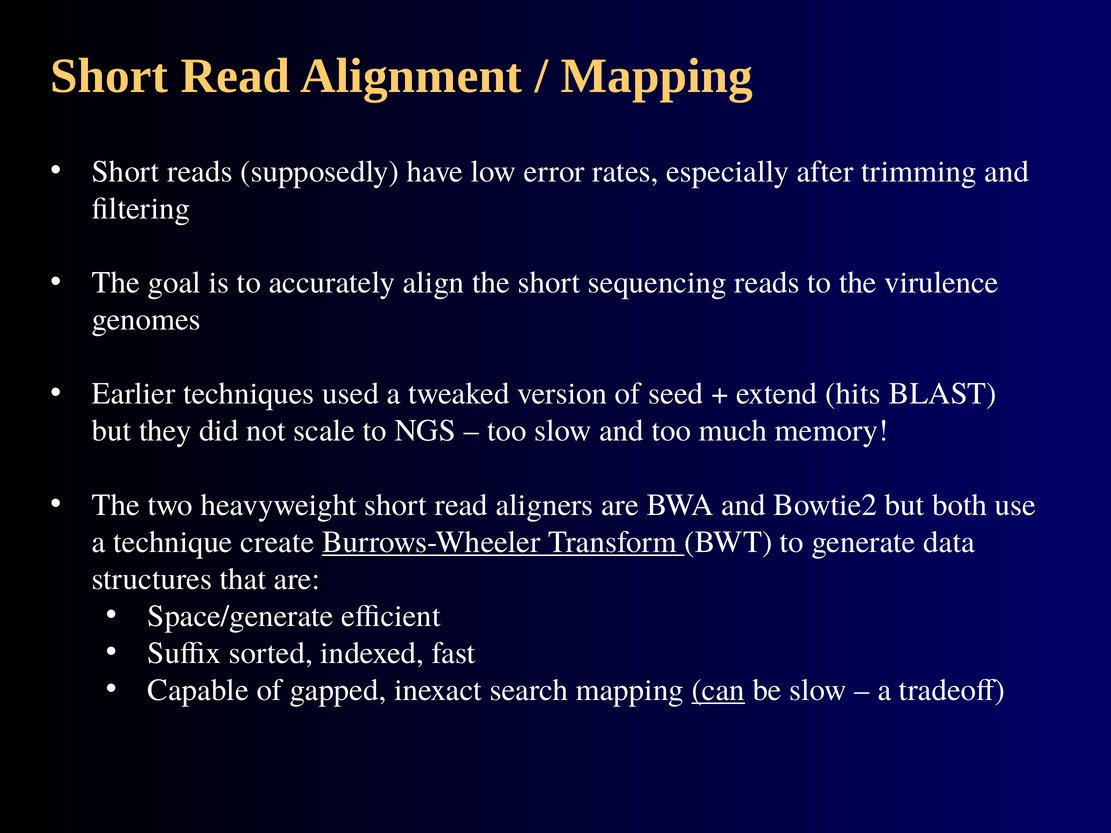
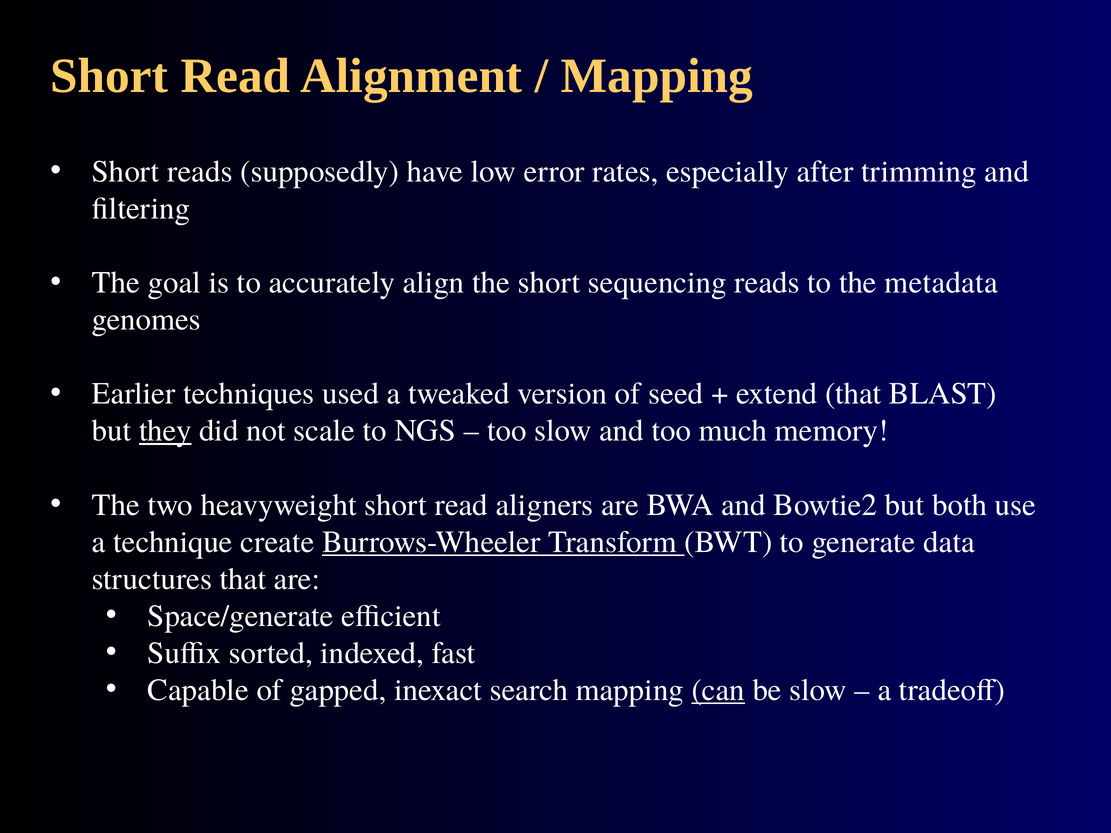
virulence: virulence -> metadata
extend hits: hits -> that
they underline: none -> present
